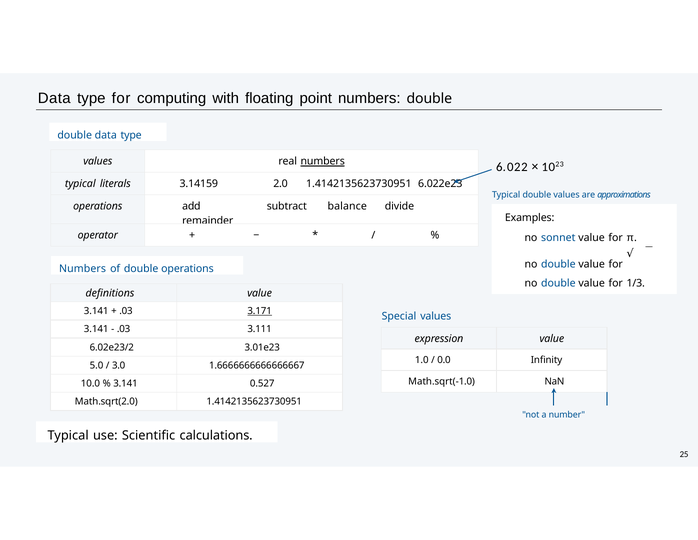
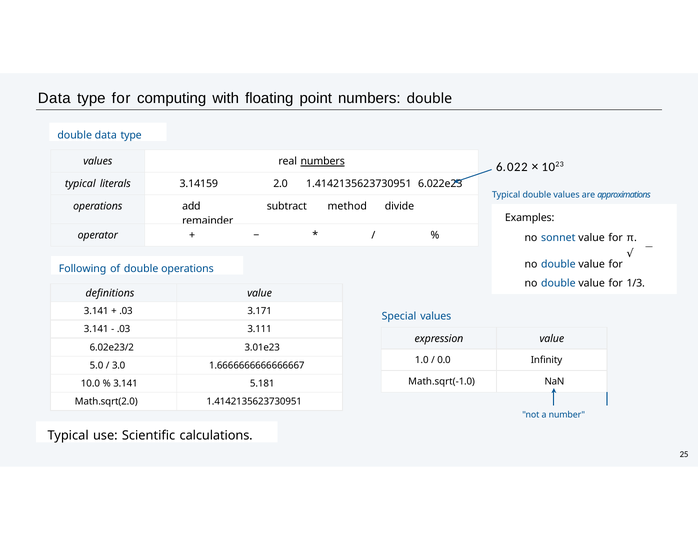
balance: balance -> method
Numbers at (83, 269): Numbers -> Following
3.171 underline: present -> none
0.527: 0.527 -> 5.181
